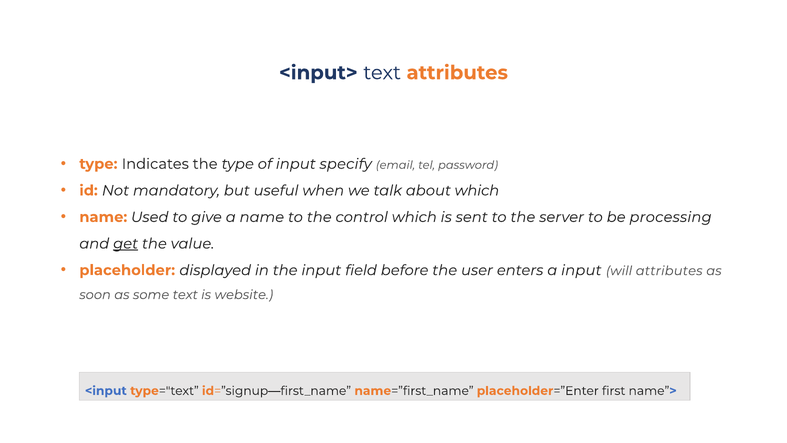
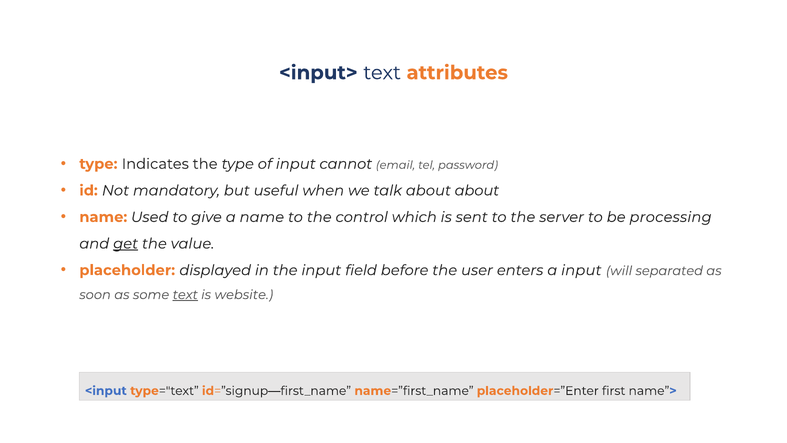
specify: specify -> cannot
about which: which -> about
will attributes: attributes -> separated
text at (185, 295) underline: none -> present
